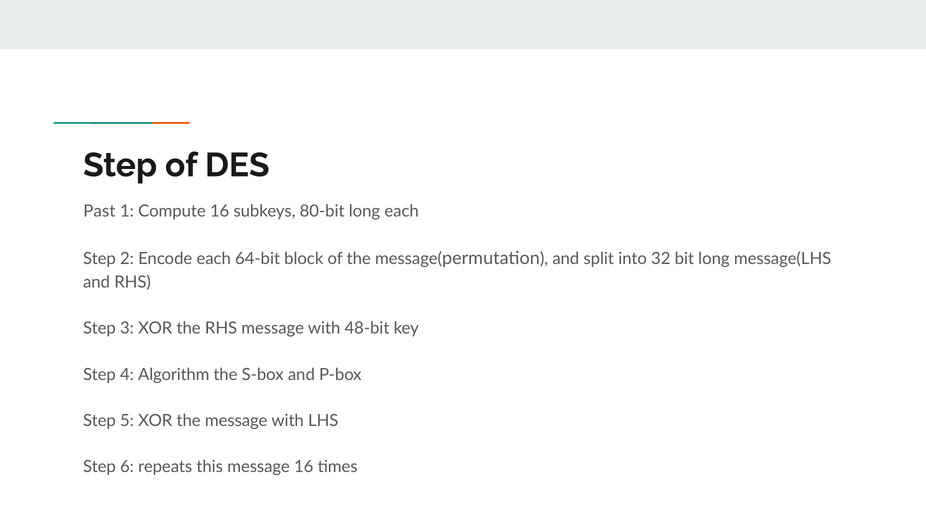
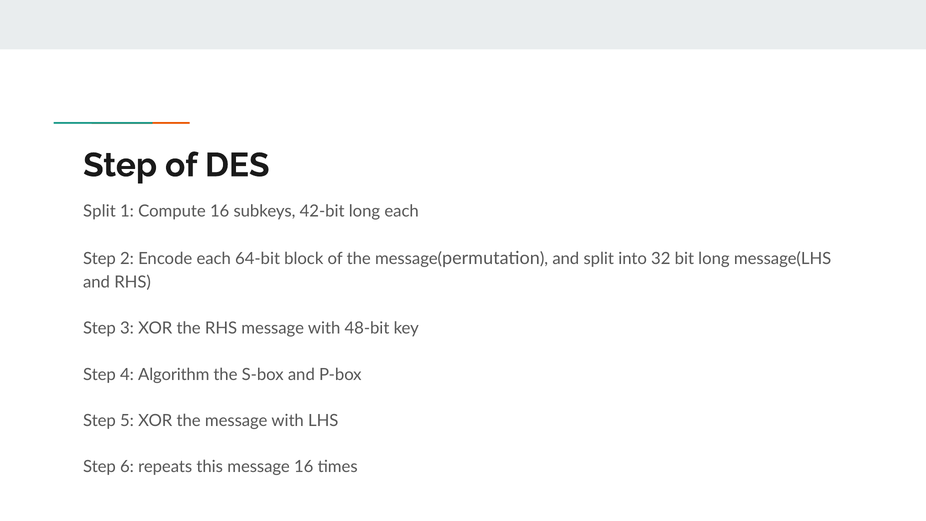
Past at (99, 211): Past -> Split
80-bit: 80-bit -> 42-bit
